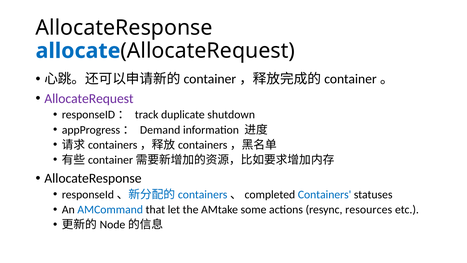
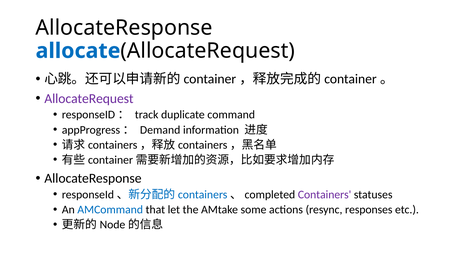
shutdown: shutdown -> command
Containers colour: blue -> purple
resources: resources -> responses
